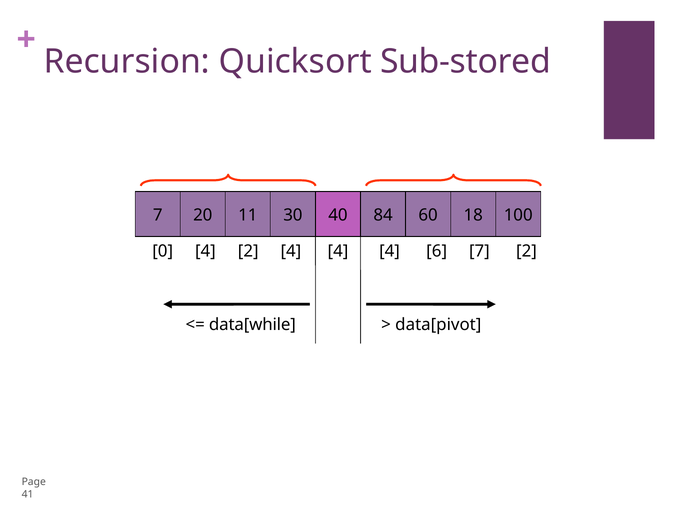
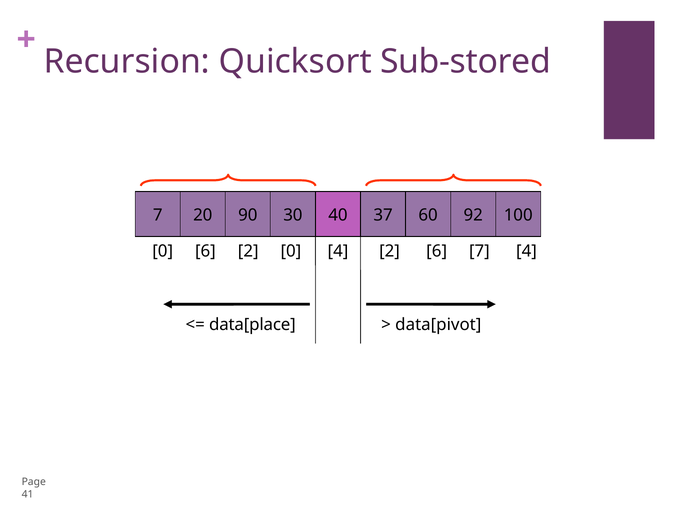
11: 11 -> 90
84: 84 -> 37
18: 18 -> 92
0 4: 4 -> 6
2 4: 4 -> 0
4 at (390, 251): 4 -> 2
7 2: 2 -> 4
data[while: data[while -> data[place
